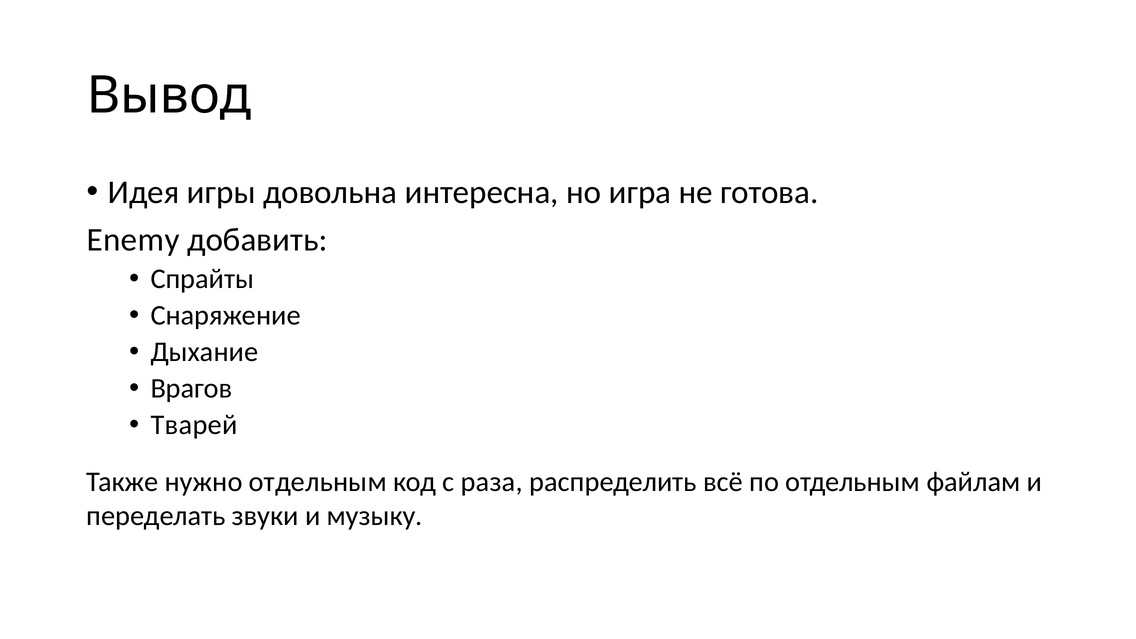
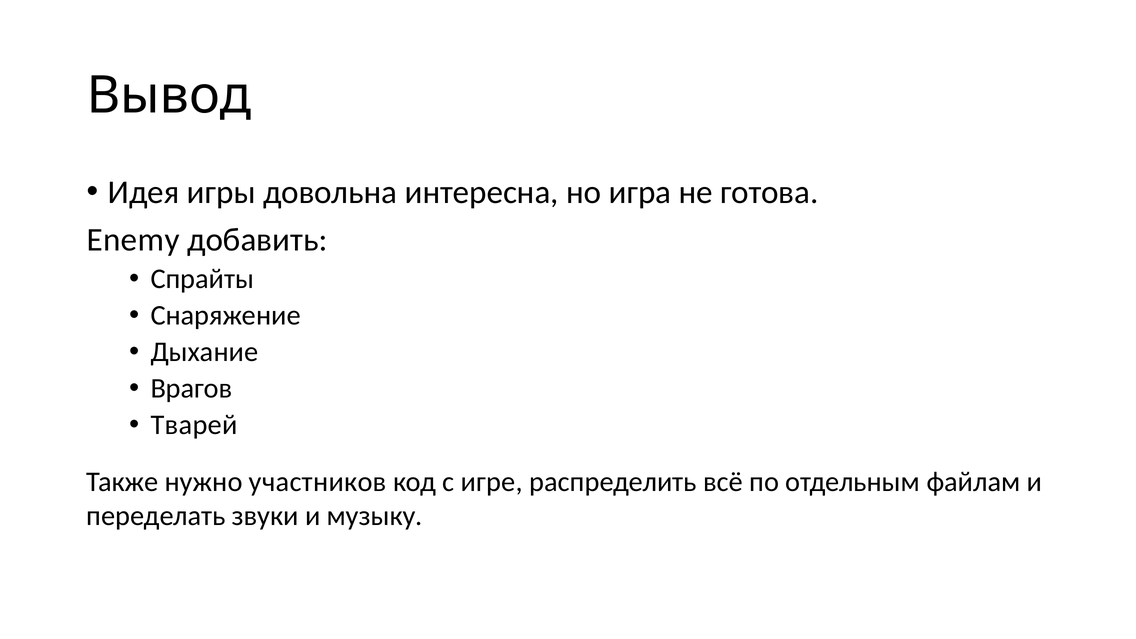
нужно отдельным: отдельным -> участников
раза: раза -> игре
